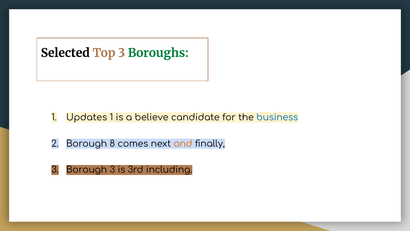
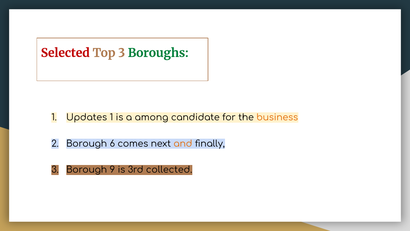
Selected colour: black -> red
believe: believe -> among
business colour: blue -> orange
8: 8 -> 6
Borough 3: 3 -> 9
including: including -> collected
